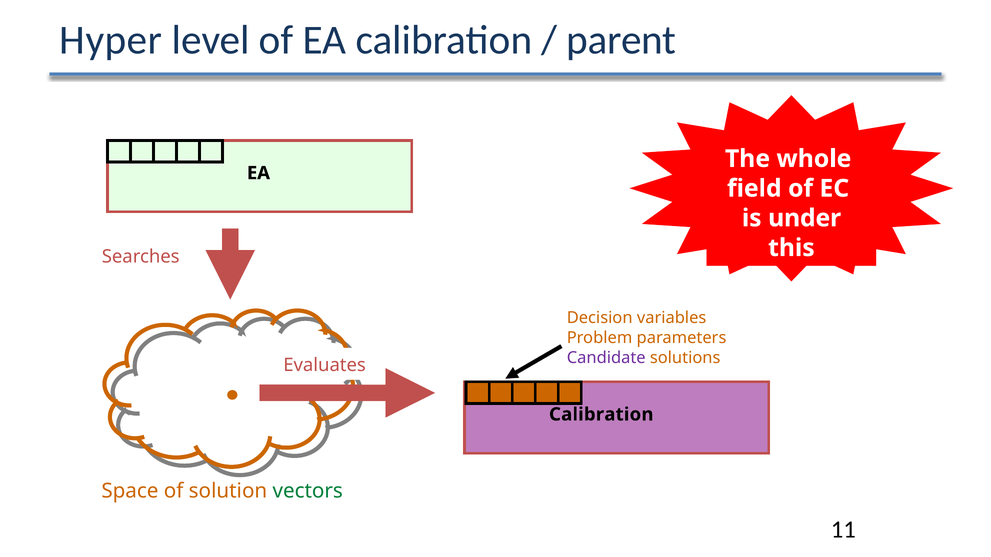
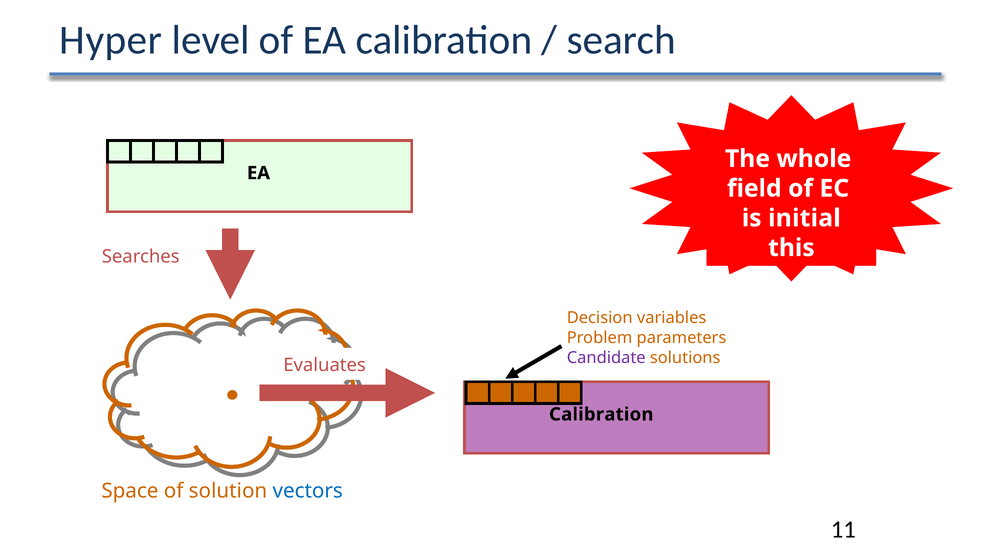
parent: parent -> search
under: under -> initial
vectors colour: green -> blue
